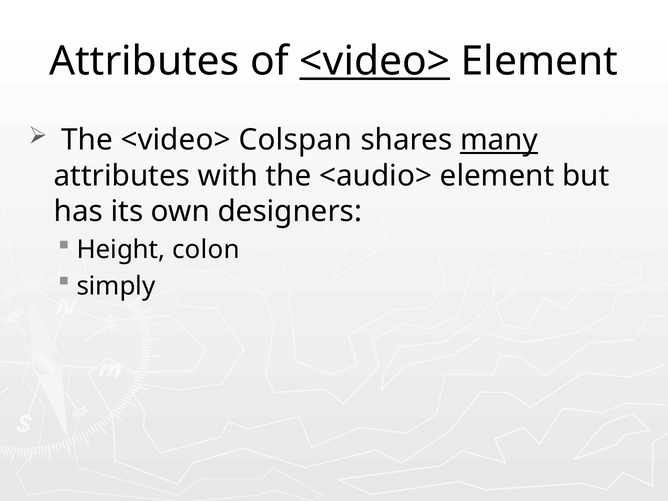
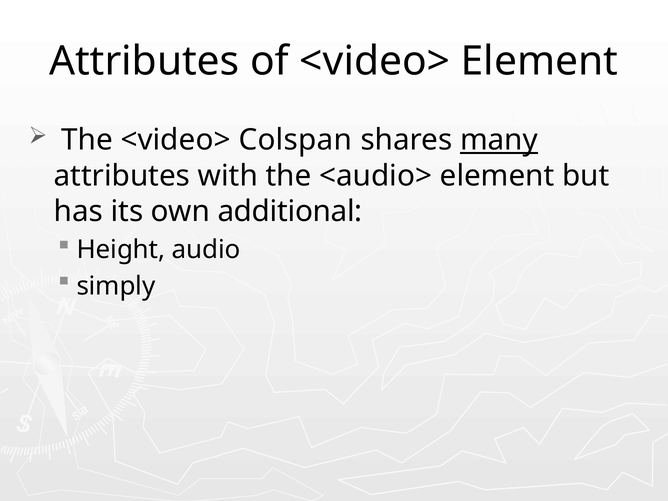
<video> at (375, 61) underline: present -> none
designers: designers -> additional
colon: colon -> audio
